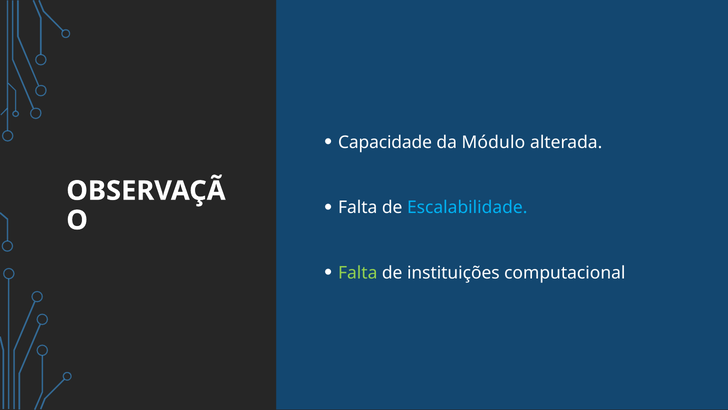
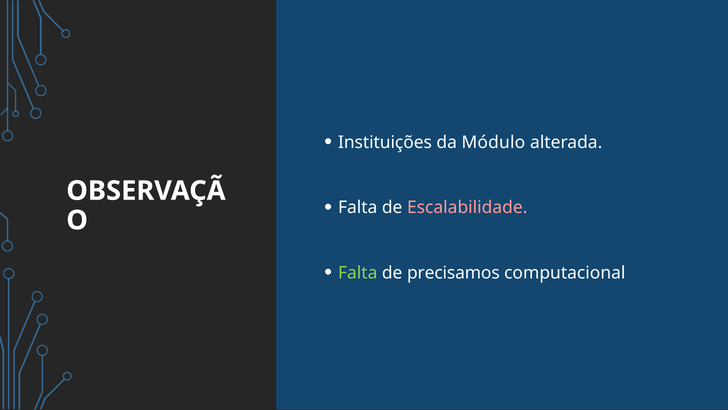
Capacidade: Capacidade -> Instituições
Escalabilidade colour: light blue -> pink
instituições: instituições -> precisamos
